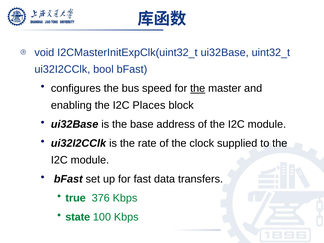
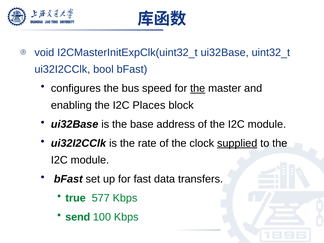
supplied underline: none -> present
376: 376 -> 577
state: state -> send
